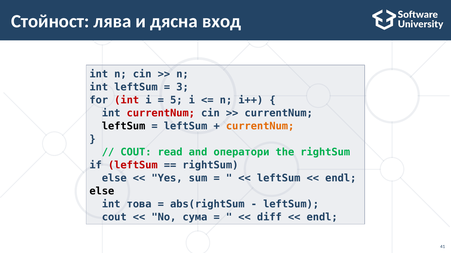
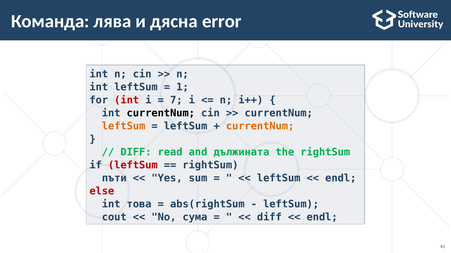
Стойност: Стойност -> Команда
вход: вход -> error
3: 3 -> 1
5: 5 -> 7
currentNum at (161, 113) colour: red -> black
leftSum at (124, 126) colour: black -> orange
COUT at (136, 153): COUT -> DIFF
оператори: оператори -> дължината
else at (114, 179): else -> пъти
else at (102, 192) colour: black -> red
